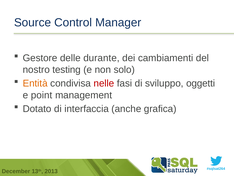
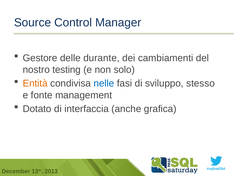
nelle colour: red -> blue
oggetti: oggetti -> stesso
point: point -> fonte
